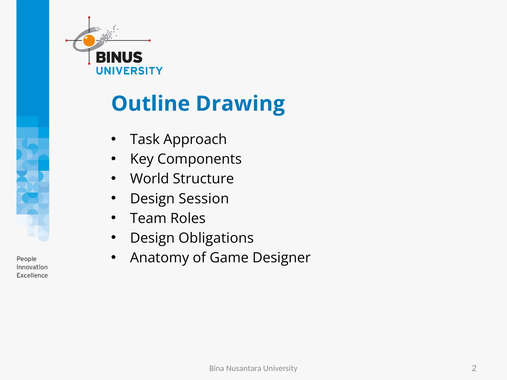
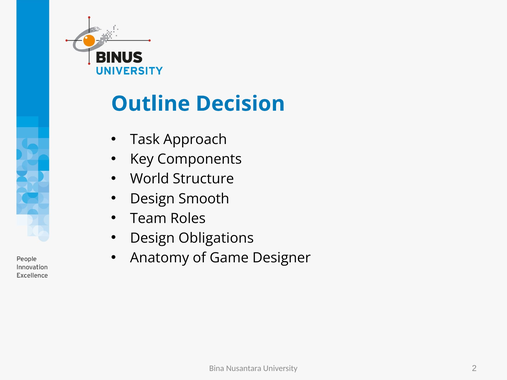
Drawing: Drawing -> Decision
Session: Session -> Smooth
